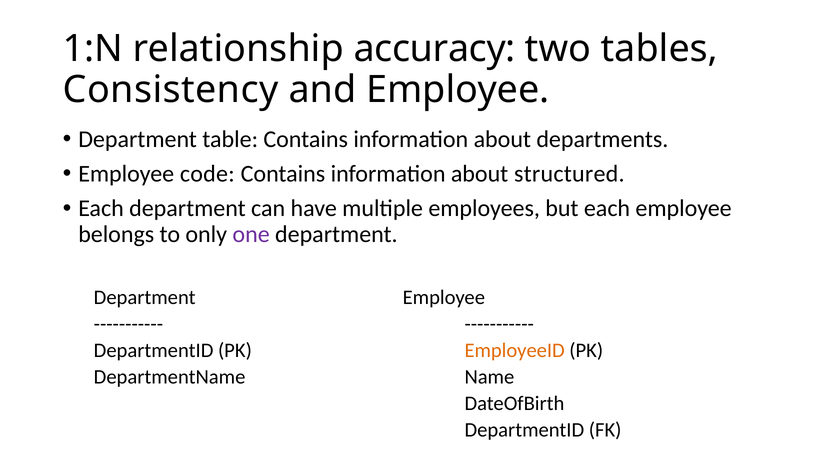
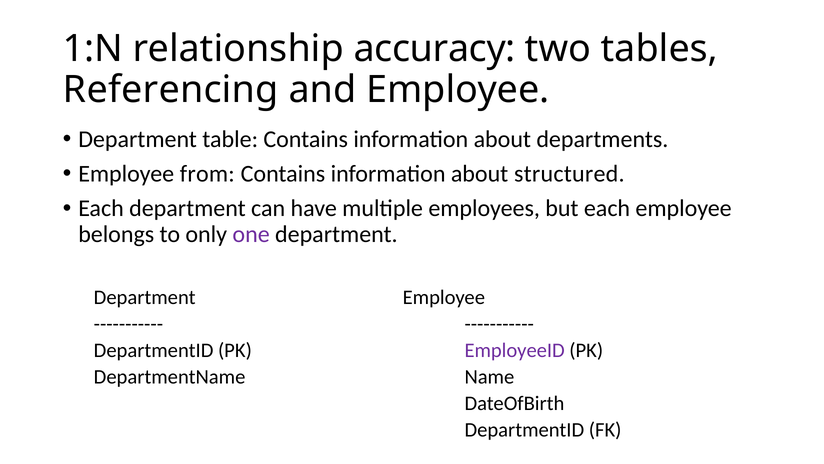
Consistency: Consistency -> Referencing
code: code -> from
EmployeeID colour: orange -> purple
